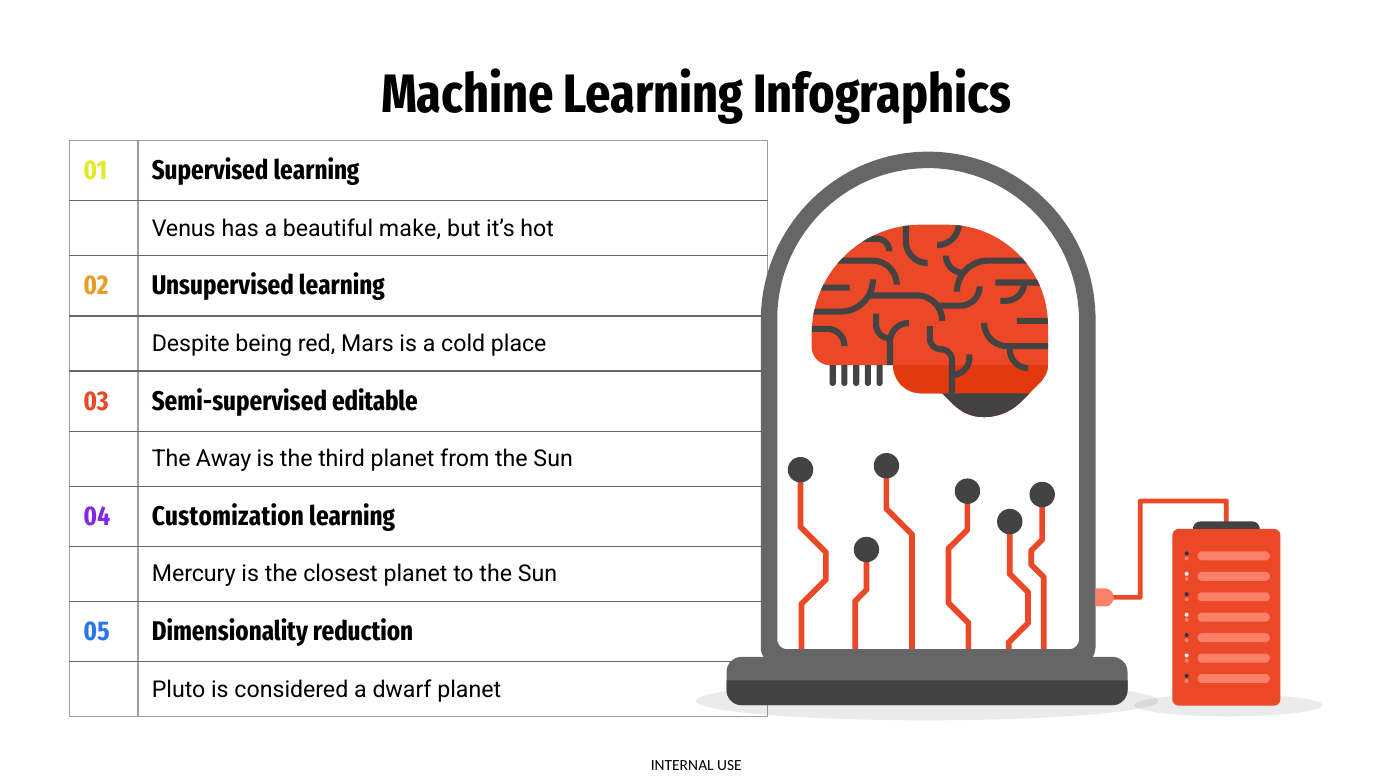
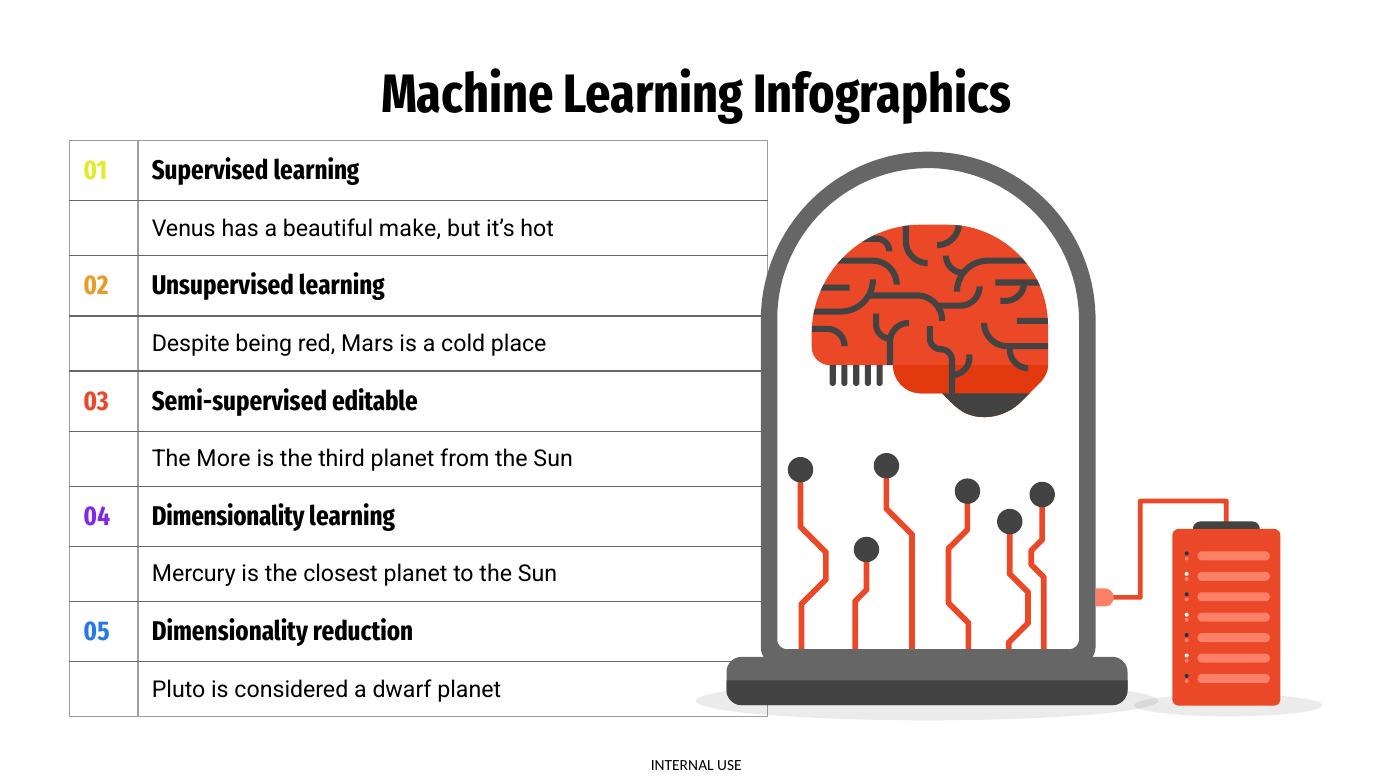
Away: Away -> More
04 Customization: Customization -> Dimensionality
